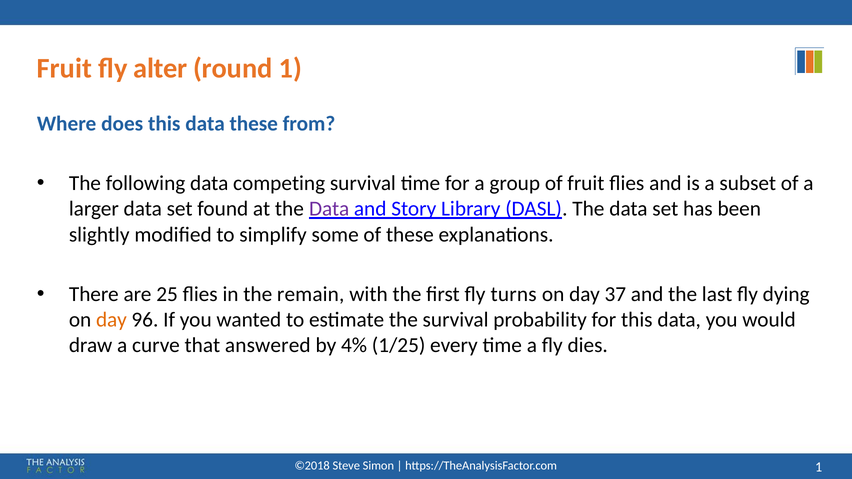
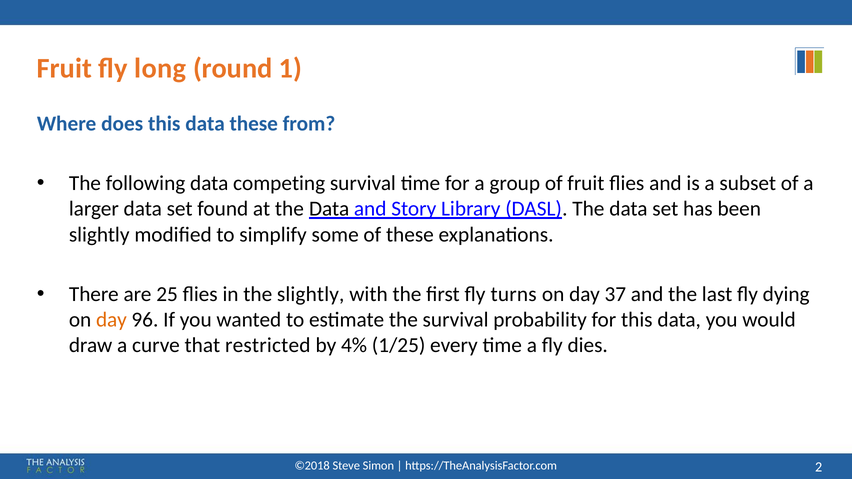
alter: alter -> long
Data at (329, 209) colour: purple -> black
the remain: remain -> slightly
answered: answered -> restricted
https://TheAnalysisFactor.com 1: 1 -> 2
